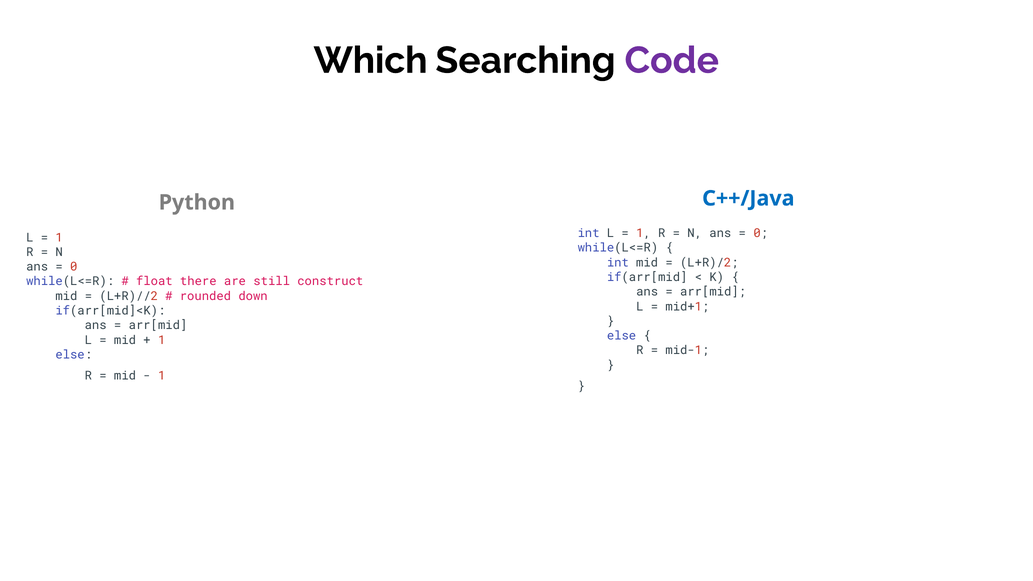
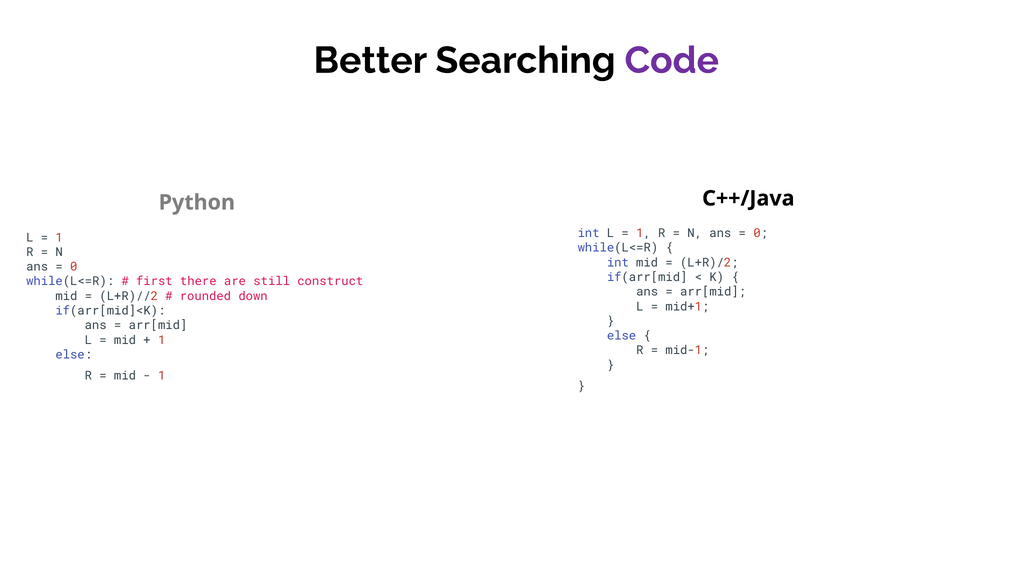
Which: Which -> Better
C++/Java colour: blue -> black
float: float -> first
